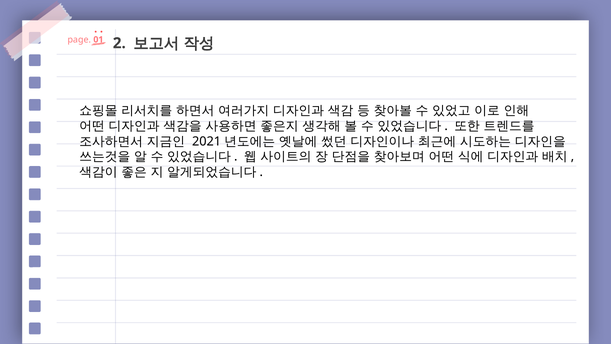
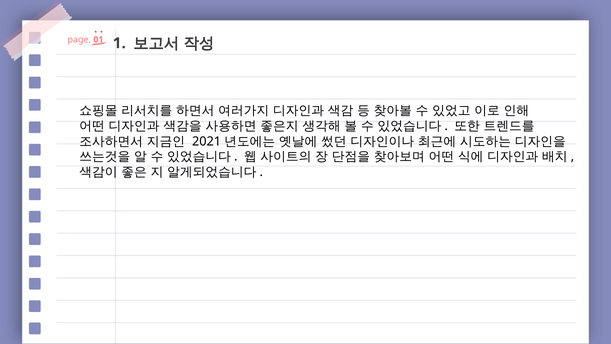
2: 2 -> 1
